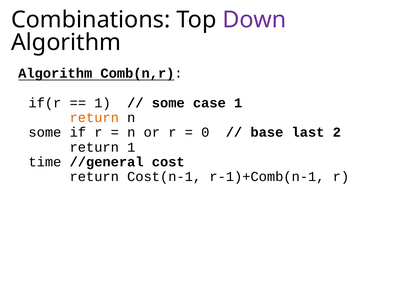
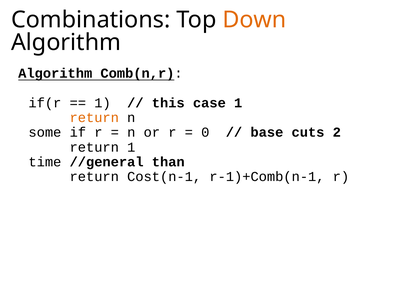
Down colour: purple -> orange
some at (168, 103): some -> this
last: last -> cuts
cost: cost -> than
